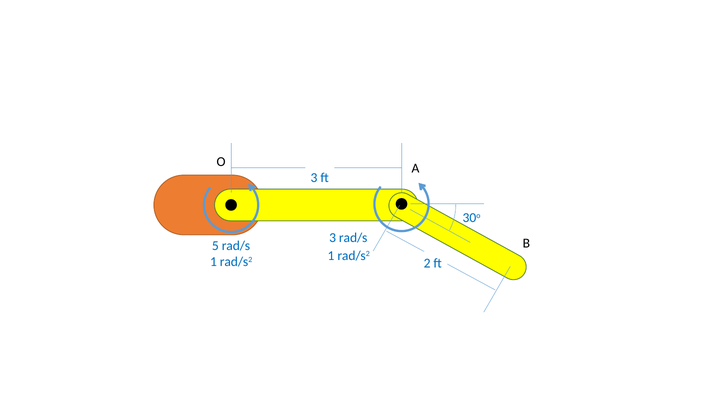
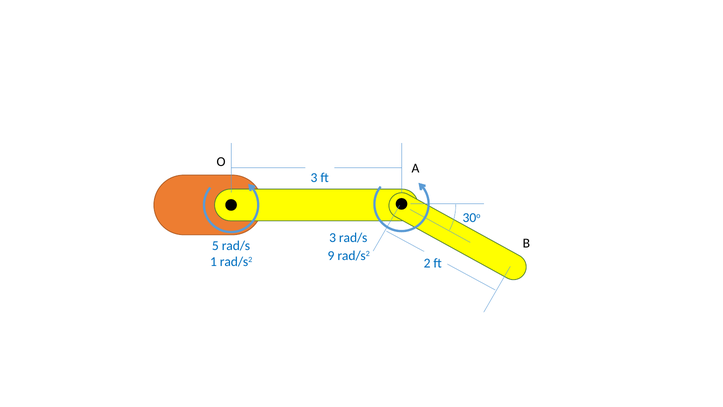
rad/s2 1: 1 -> 9
